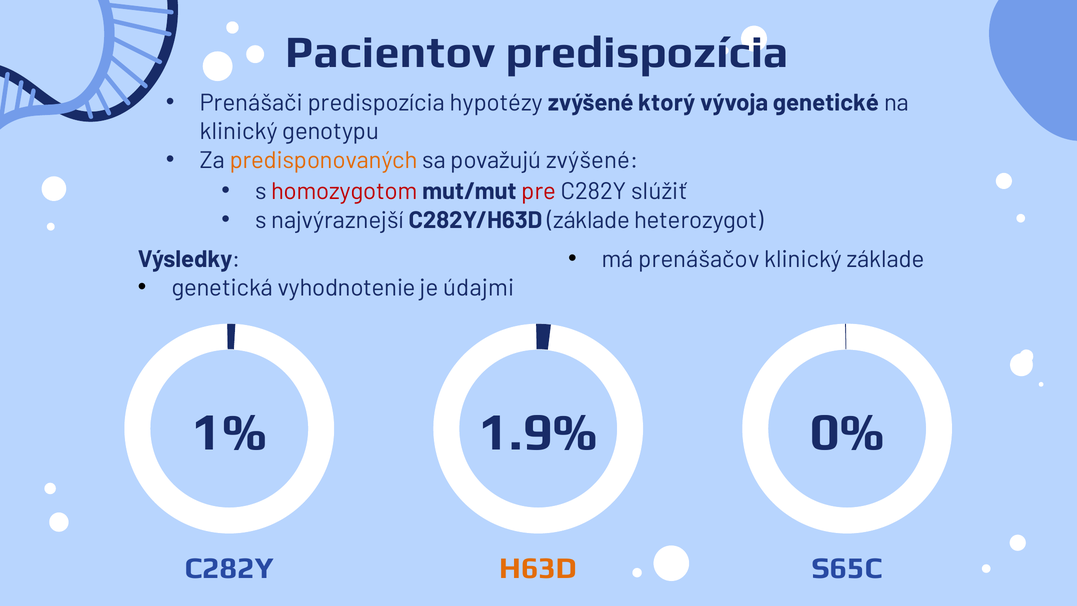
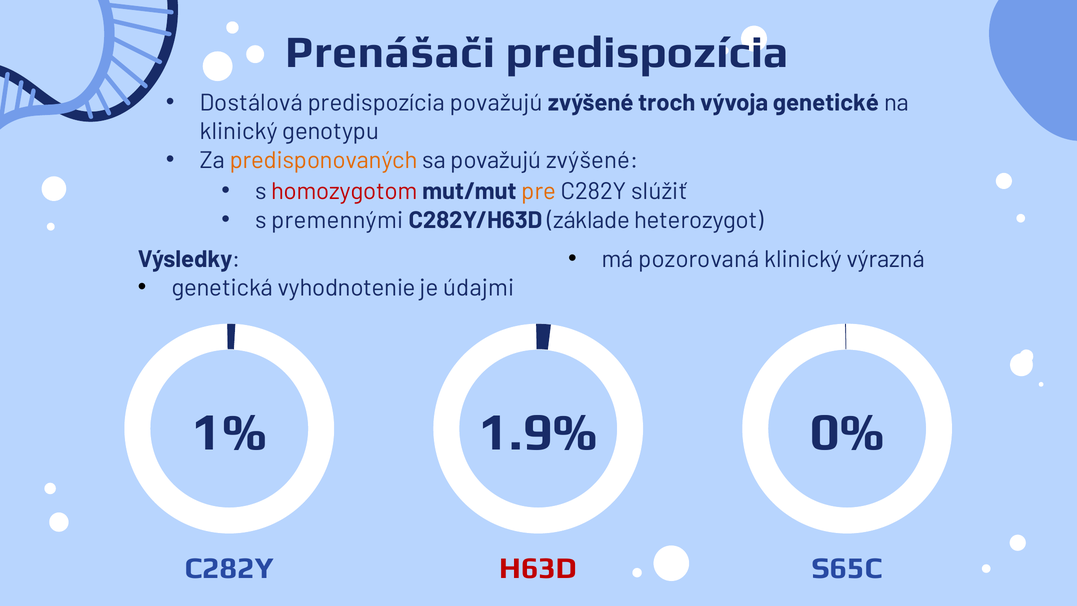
Pacientov: Pacientov -> Prenášači
Prenášači: Prenášači -> Dostálová
predispozícia hypotézy: hypotézy -> považujú
ktorý: ktorý -> troch
pre colour: red -> orange
najvýraznejší: najvýraznejší -> premennými
prenášačov: prenášačov -> pozorovaná
klinický základe: základe -> výrazná
H63D colour: orange -> red
